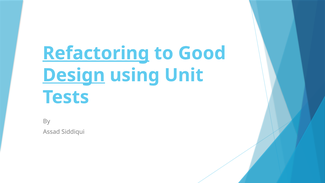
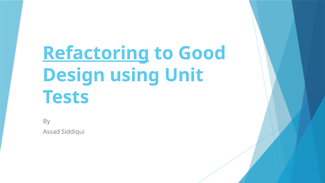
Design underline: present -> none
